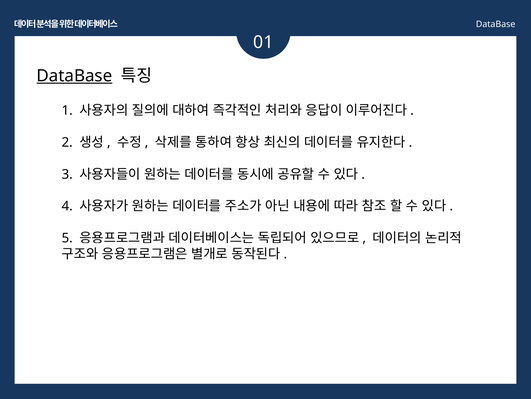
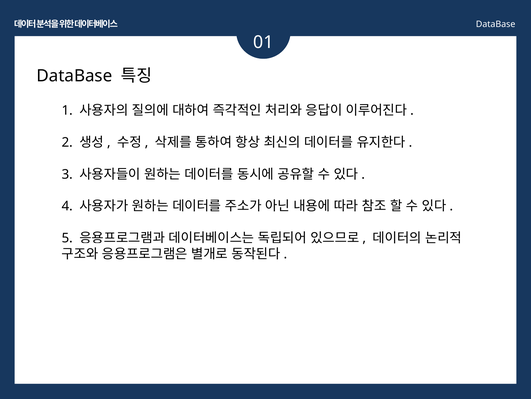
DataBase at (74, 76) underline: present -> none
